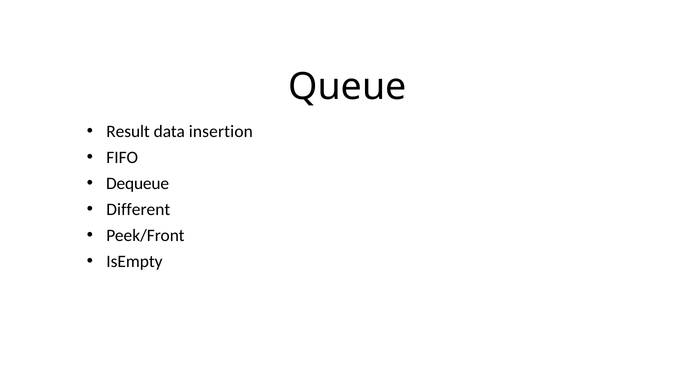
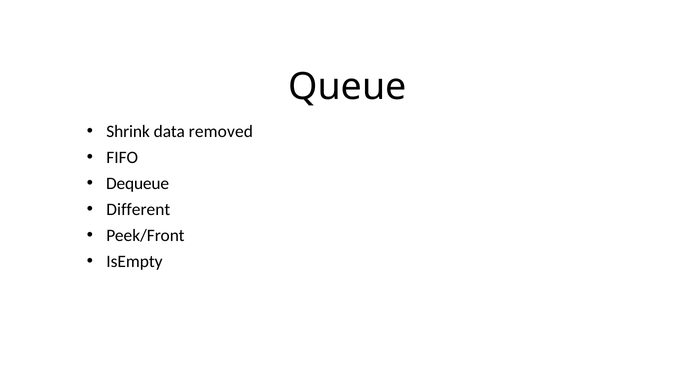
Result: Result -> Shrink
insertion: insertion -> removed
